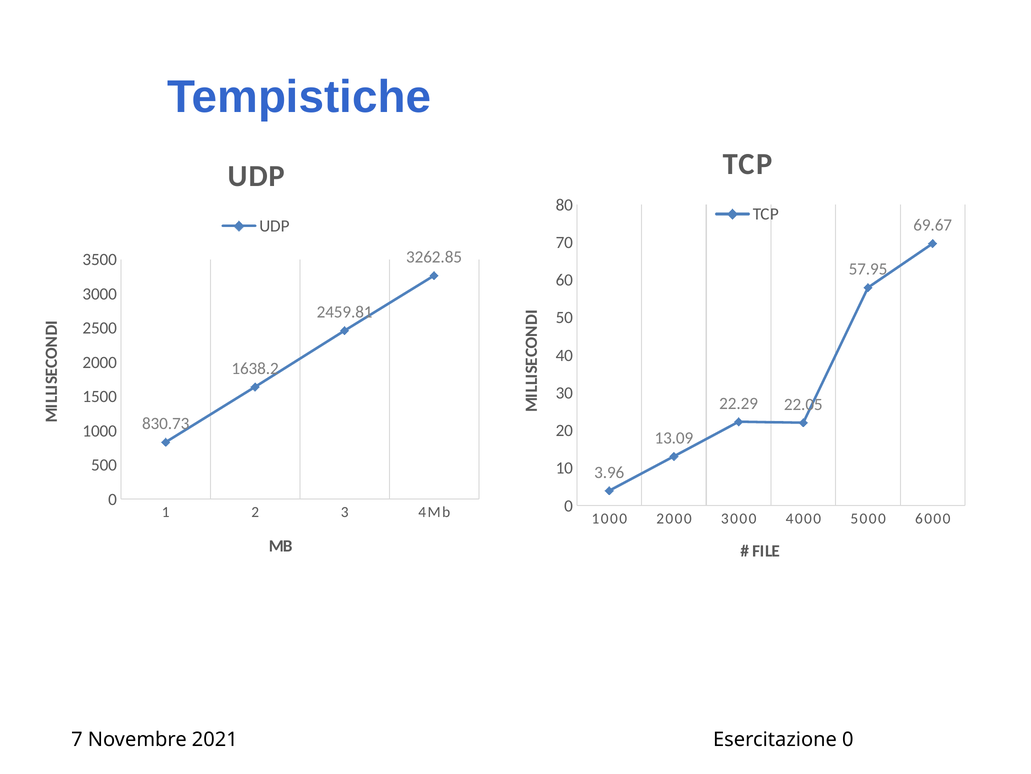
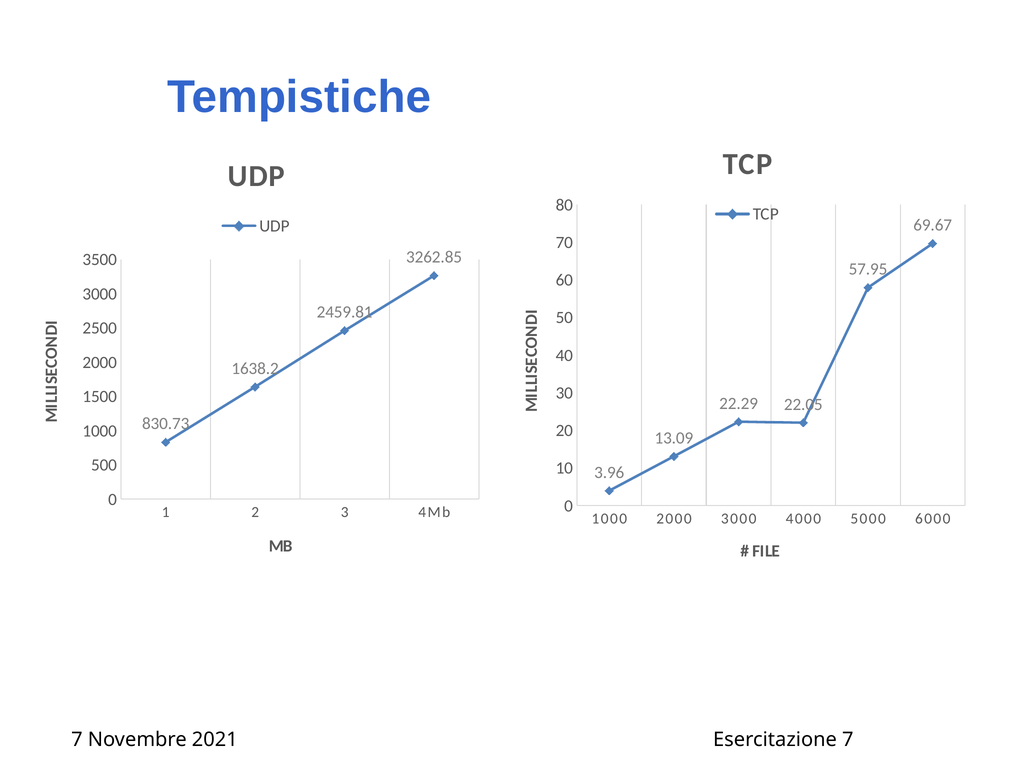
Esercitazione 0: 0 -> 7
